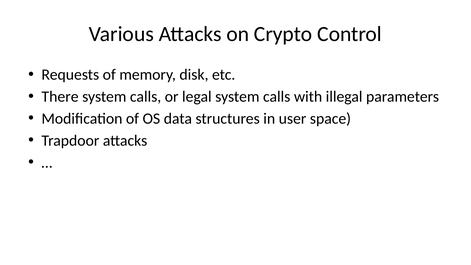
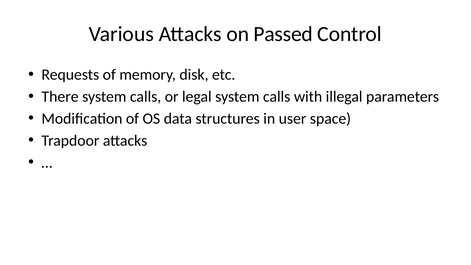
Crypto: Crypto -> Passed
